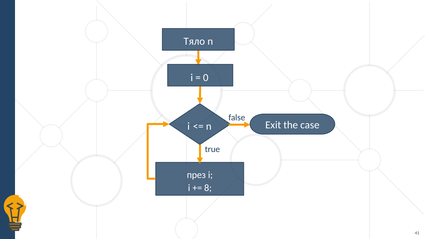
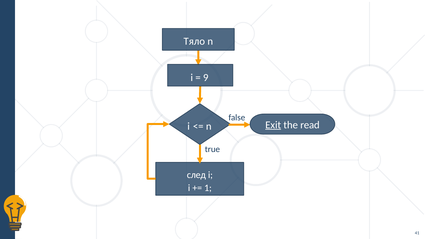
0: 0 -> 9
Exit underline: none -> present
case: case -> read
през: през -> след
8: 8 -> 1
